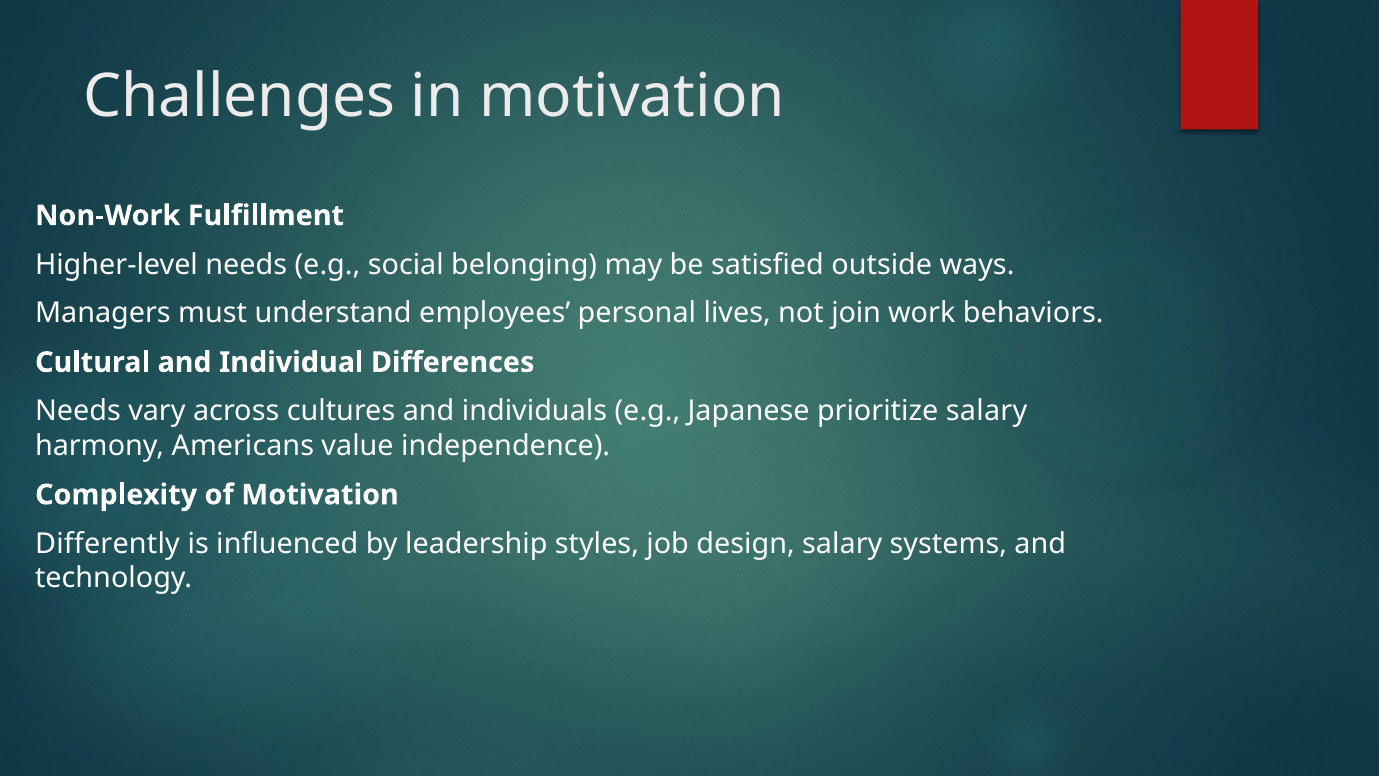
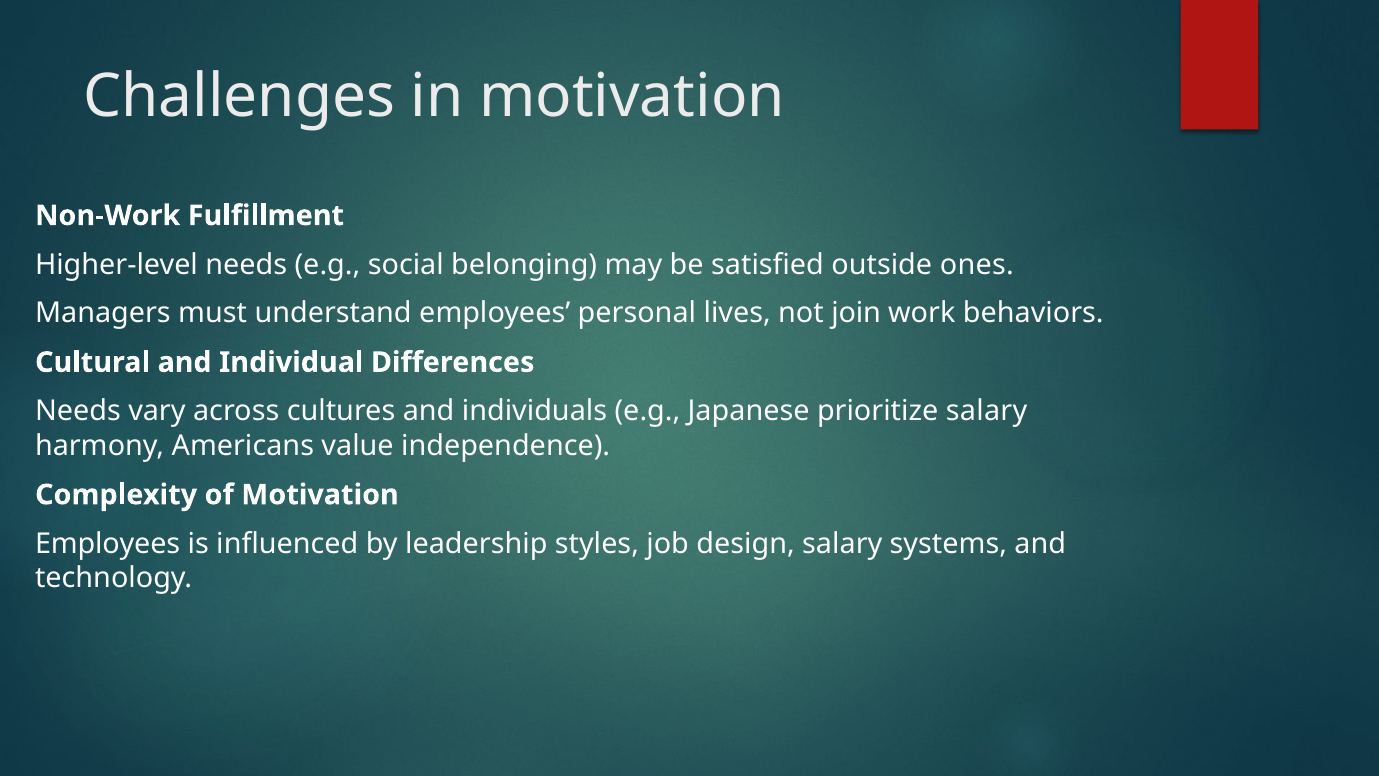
ways: ways -> ones
Differently at (107, 544): Differently -> Employees
